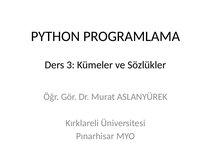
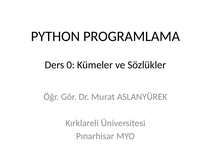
3: 3 -> 0
